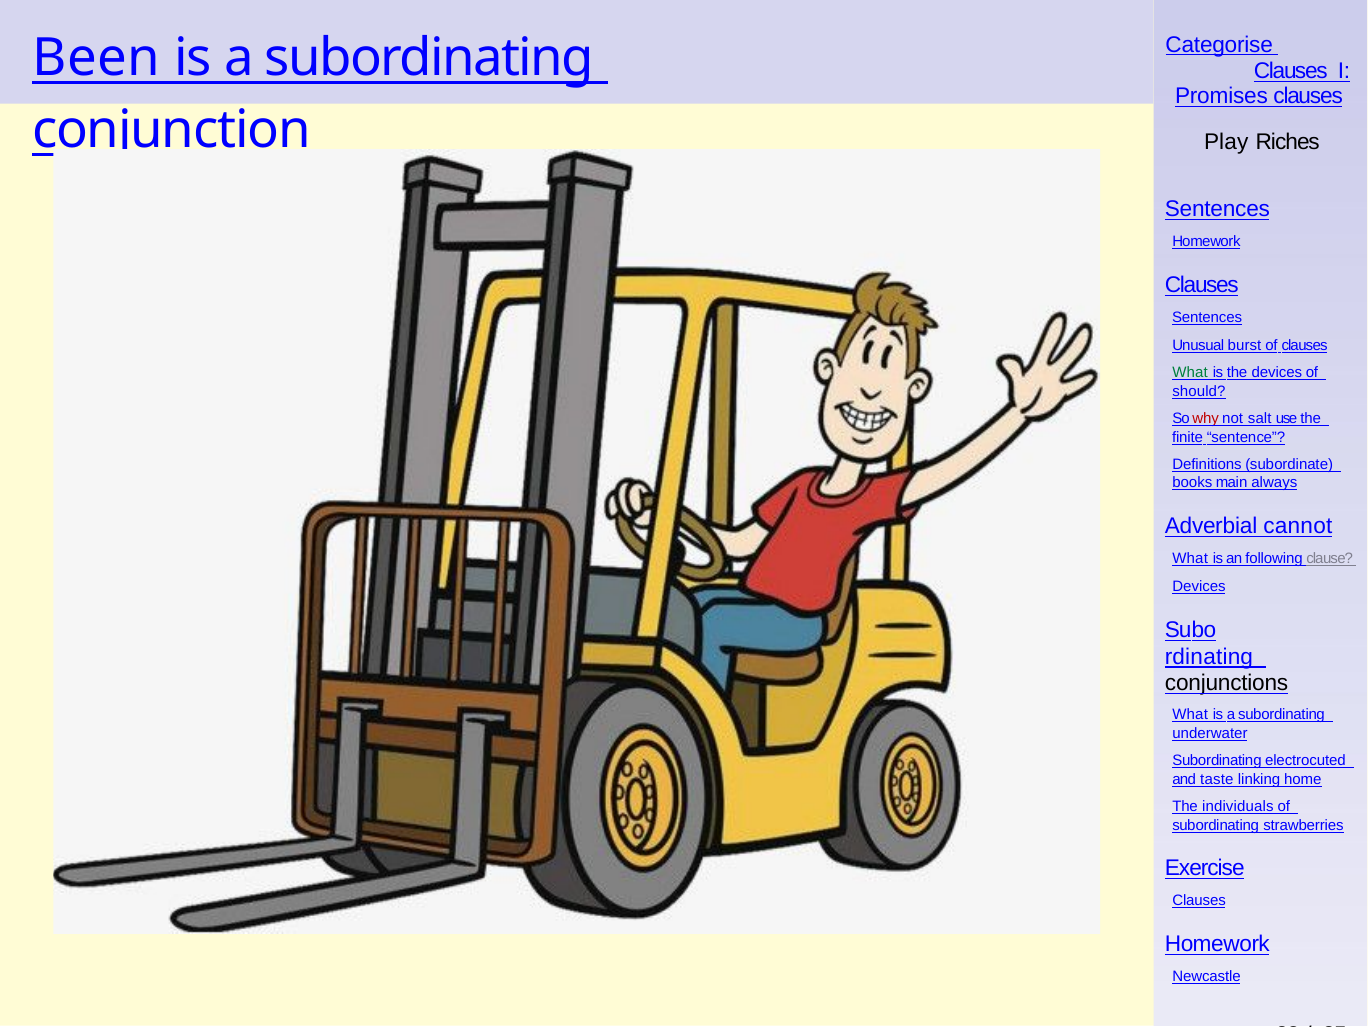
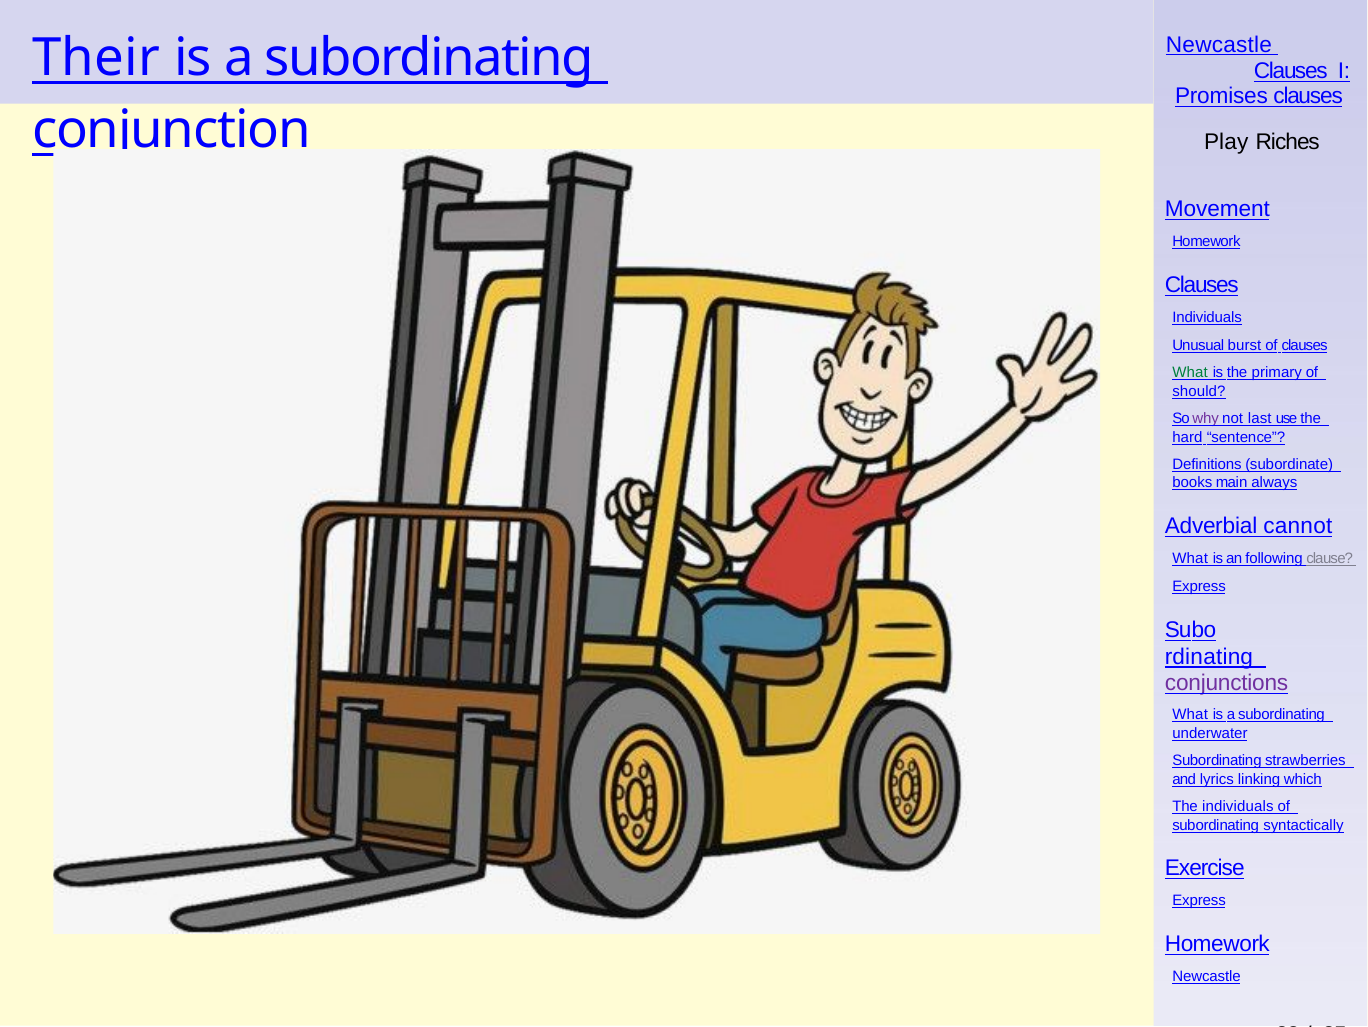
Categorise at (1219, 45): Categorise -> Newcastle
Been: Been -> Their
Sentences at (1217, 209): Sentences -> Movement
Sentences at (1207, 318): Sentences -> Individuals
the devices: devices -> primary
why colour: red -> purple
salt: salt -> last
finite: finite -> hard
Devices at (1199, 586): Devices -> Express
conjunctions colour: black -> purple
electrocuted: electrocuted -> strawberries
taste: taste -> lyrics
home: home -> which
strawberries: strawberries -> syntactically
Clauses at (1199, 901): Clauses -> Express
